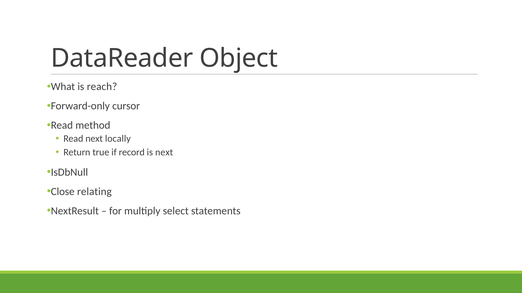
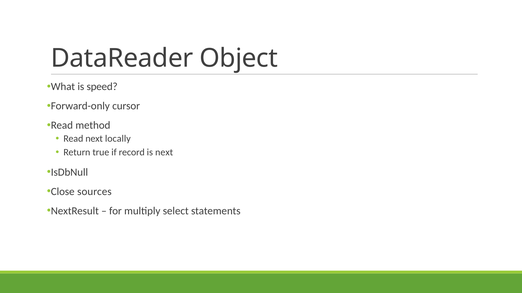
reach: reach -> speed
relating: relating -> sources
